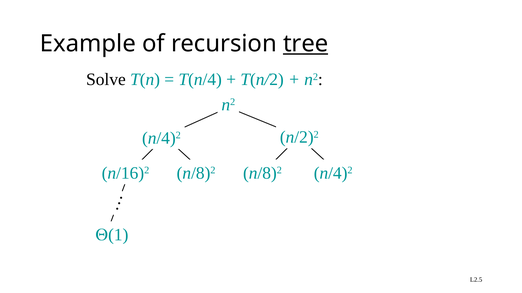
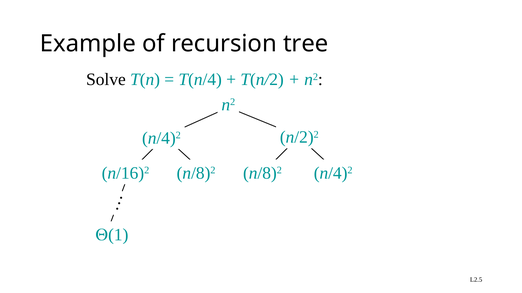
tree underline: present -> none
